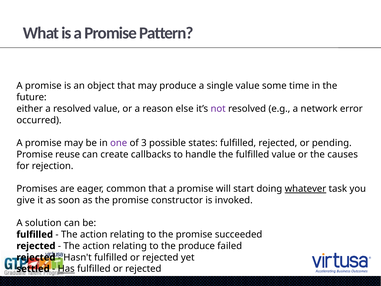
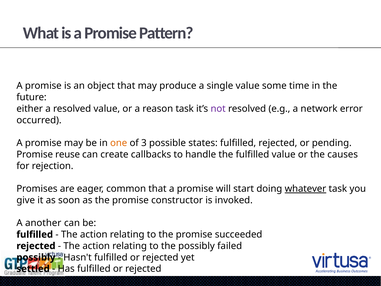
reason else: else -> task
one colour: purple -> orange
solution: solution -> another
the produce: produce -> possibly
rejected at (36, 257): rejected -> possibly
Has underline: present -> none
